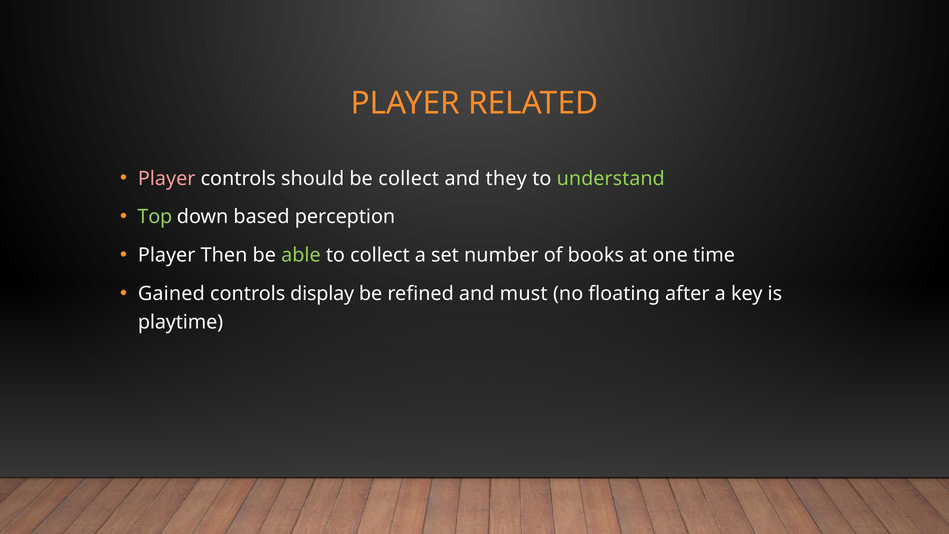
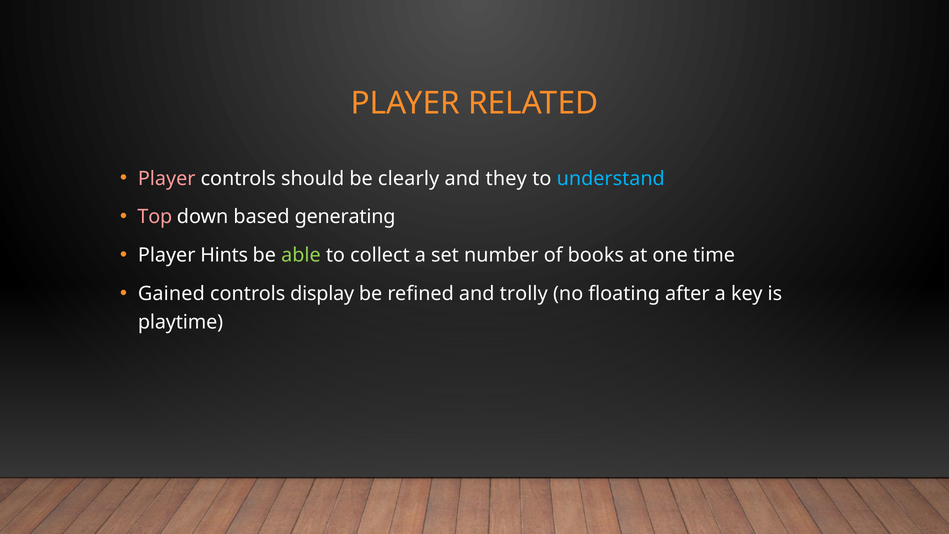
be collect: collect -> clearly
understand colour: light green -> light blue
Top colour: light green -> pink
perception: perception -> generating
Then: Then -> Hints
must: must -> trolly
